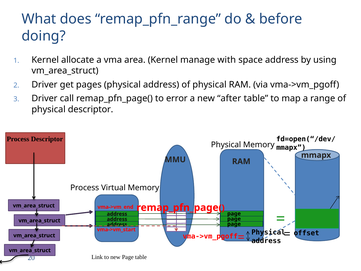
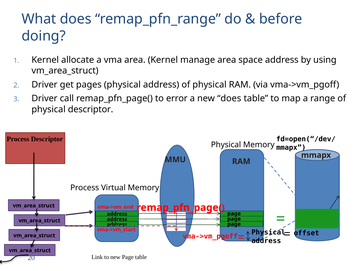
manage with: with -> area
new after: after -> does
